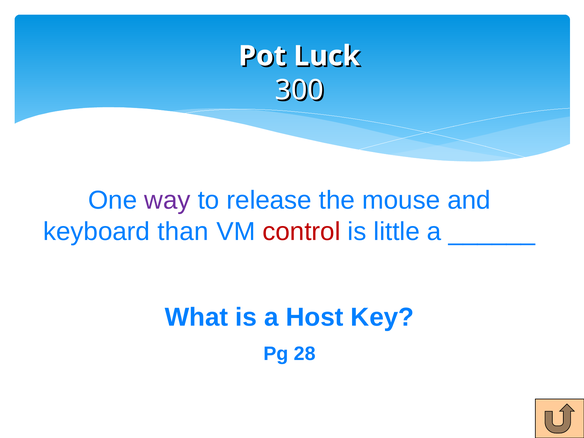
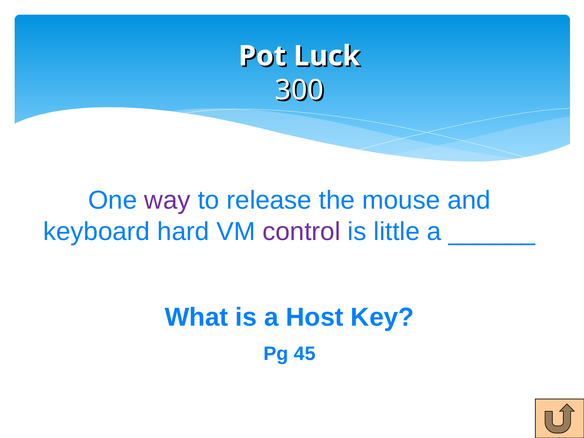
than: than -> hard
control colour: red -> purple
28: 28 -> 45
